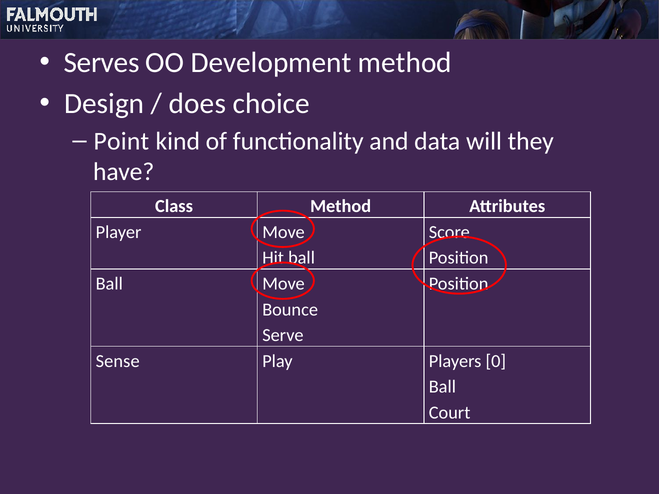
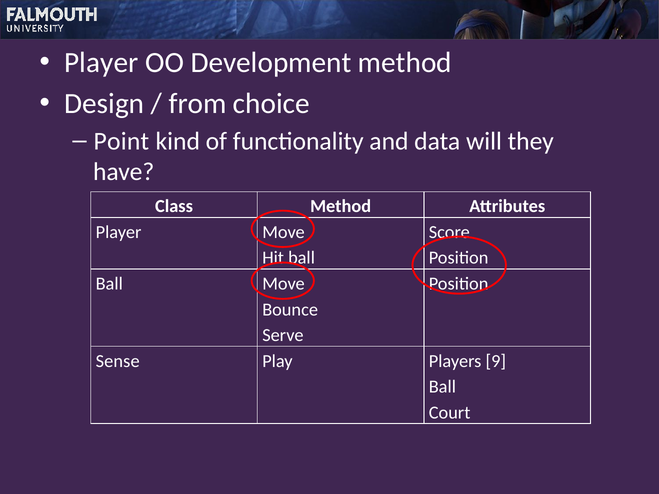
Serves at (102, 62): Serves -> Player
does: does -> from
0: 0 -> 9
